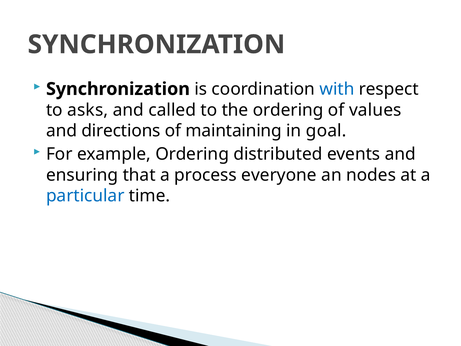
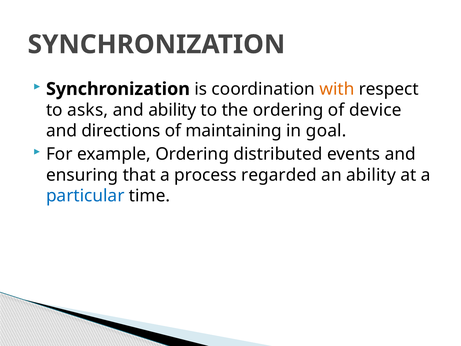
with colour: blue -> orange
and called: called -> ability
values: values -> device
everyone: everyone -> regarded
an nodes: nodes -> ability
